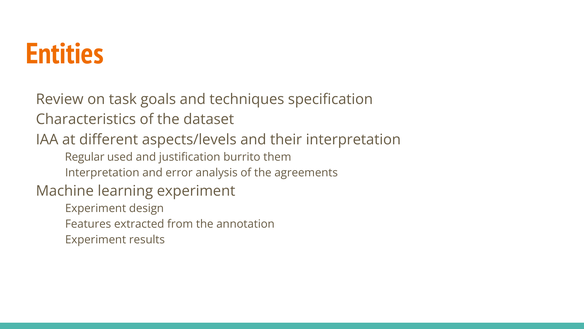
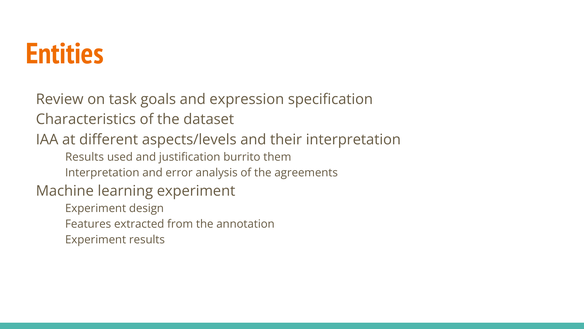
techniques: techniques -> expression
Regular at (85, 157): Regular -> Results
